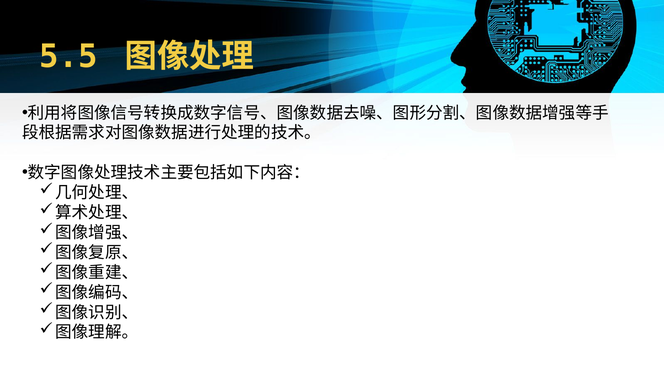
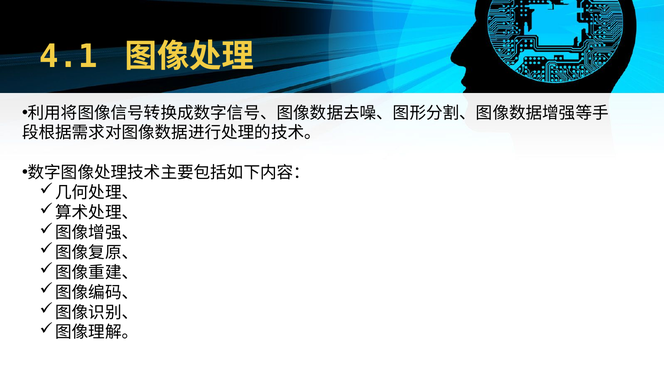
5.5: 5.5 -> 4.1
